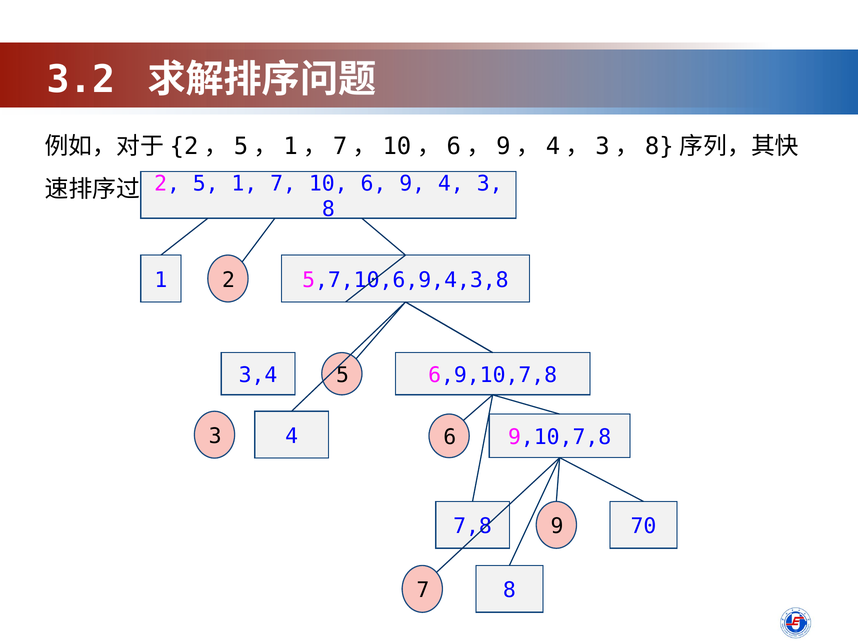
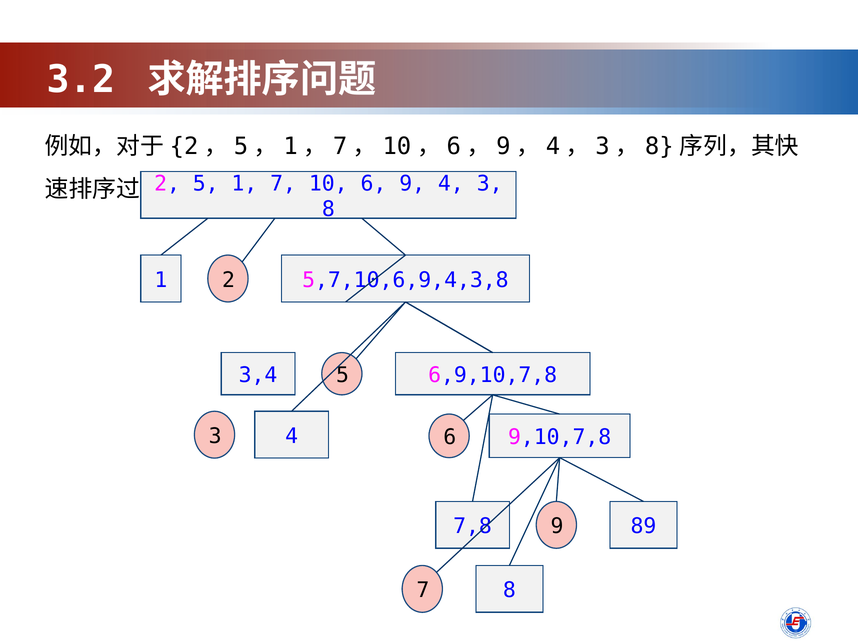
70: 70 -> 89
